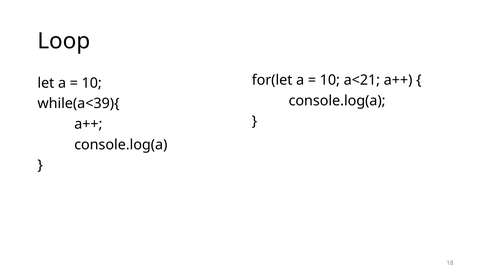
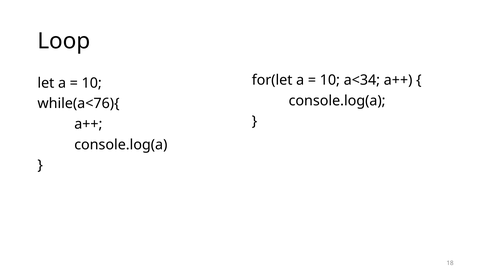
a<21: a<21 -> a<34
while(a<39){: while(a<39){ -> while(a<76){
